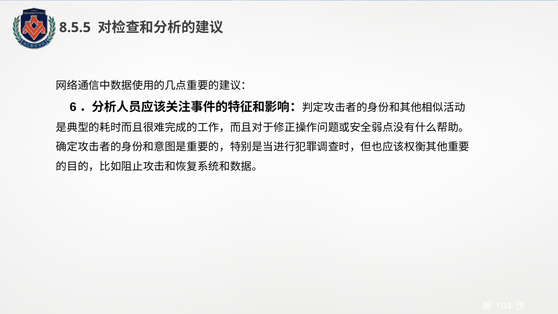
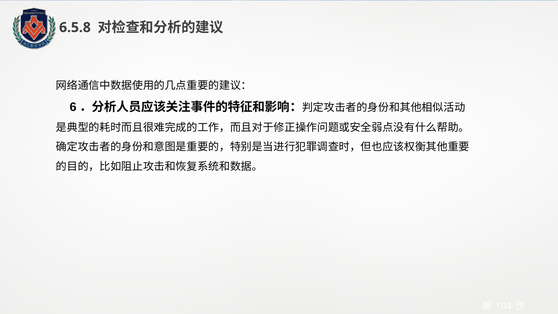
8.5.5: 8.5.5 -> 6.5.8
